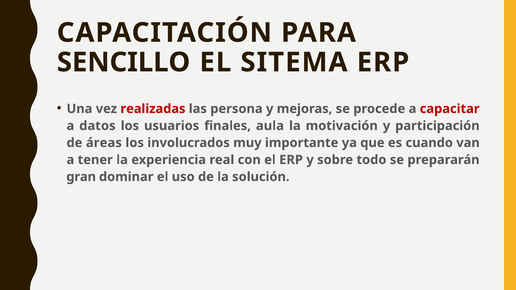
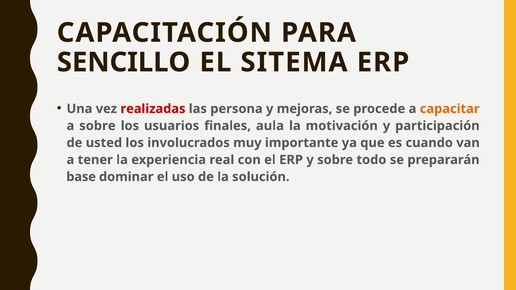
capacitar colour: red -> orange
a datos: datos -> sobre
áreas: áreas -> usted
gran: gran -> base
